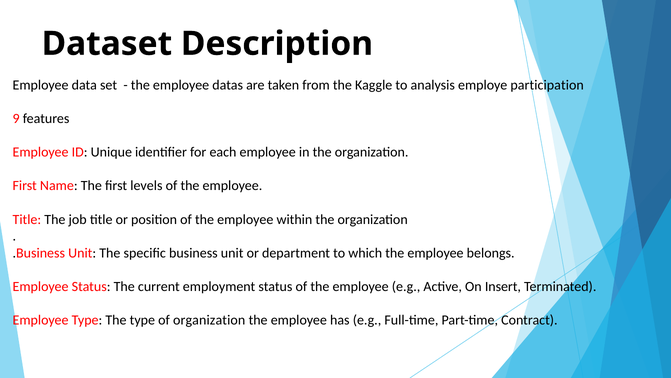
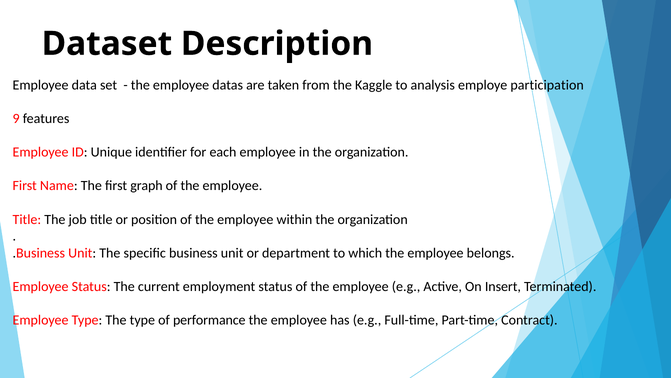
levels: levels -> graph
of organization: organization -> performance
